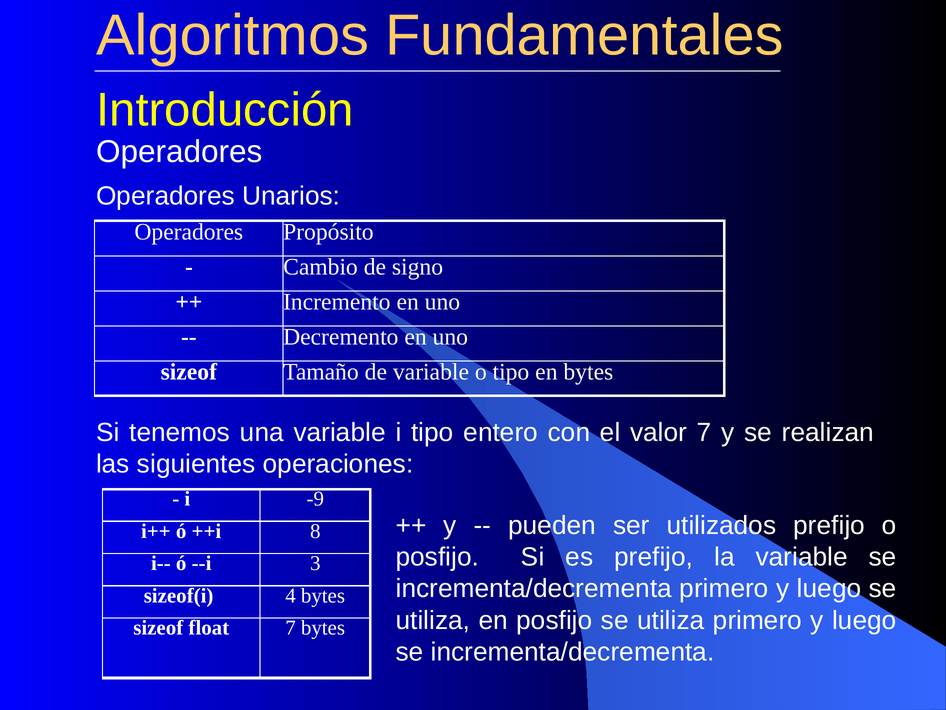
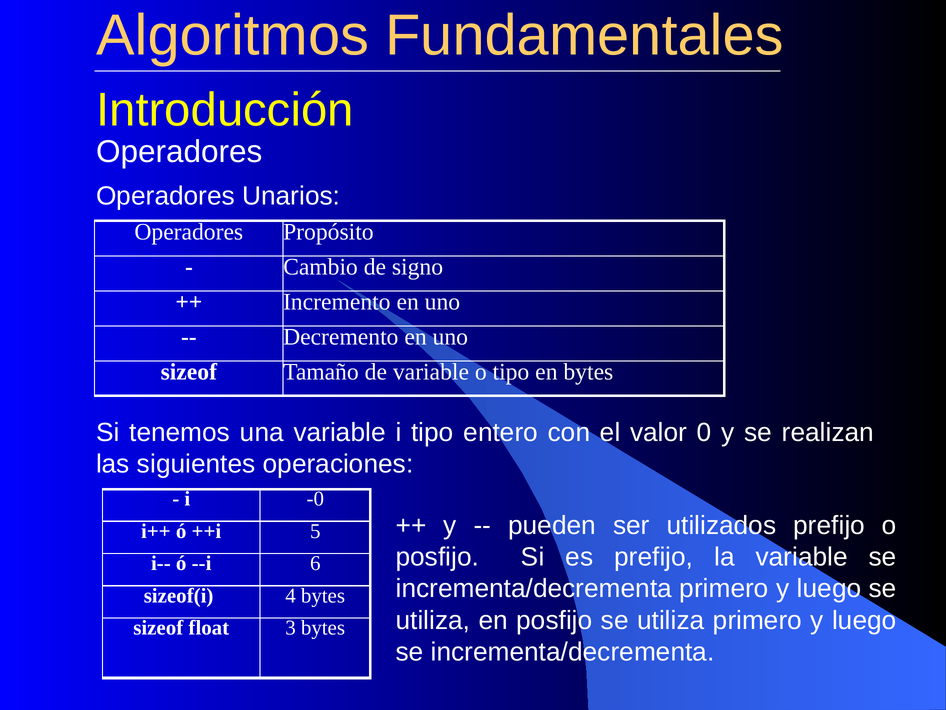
valor 7: 7 -> 0
-9: -9 -> -0
8: 8 -> 5
3: 3 -> 6
float 7: 7 -> 3
